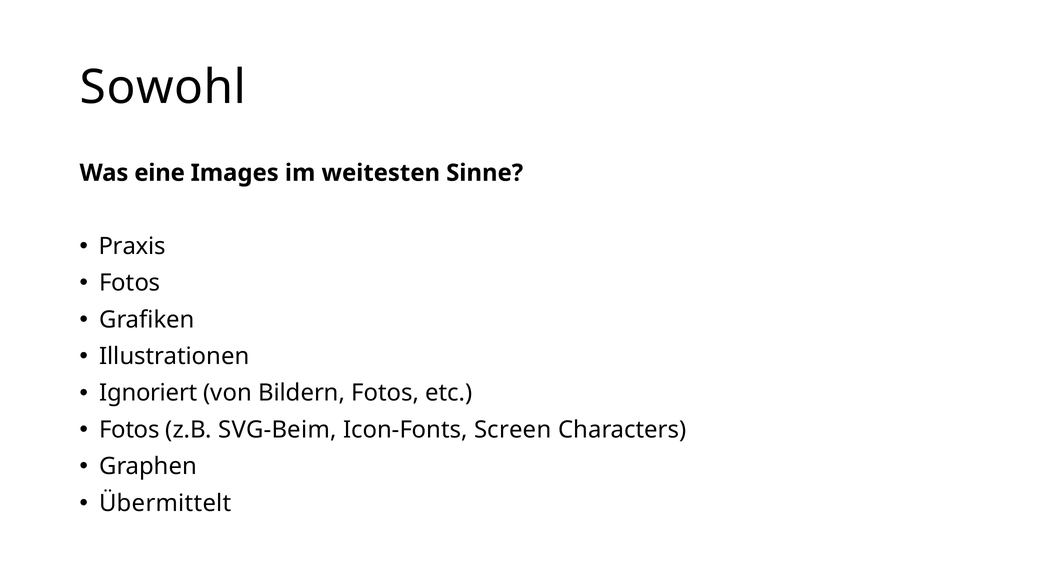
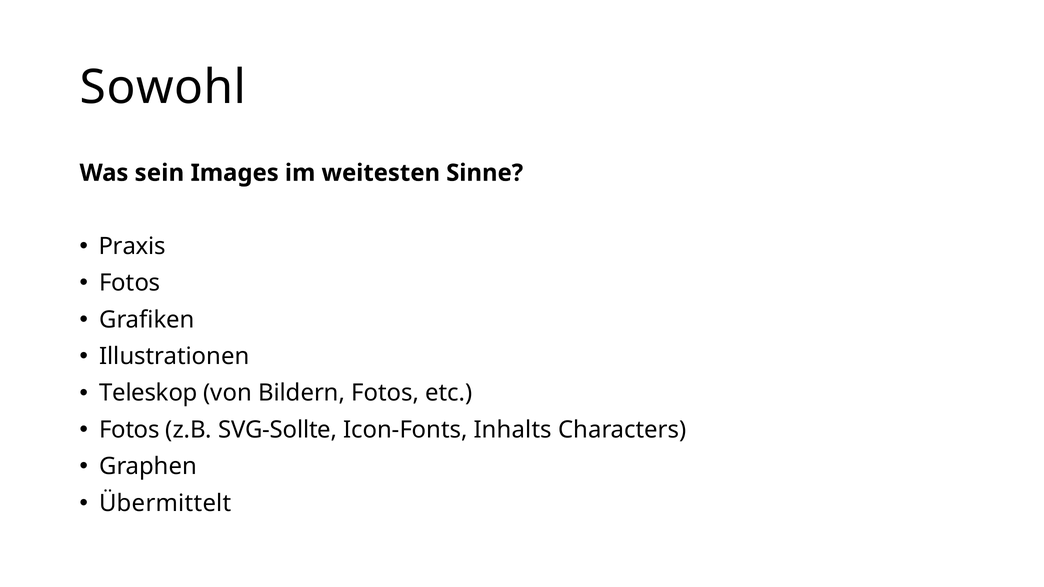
eine: eine -> sein
Ignoriert: Ignoriert -> Teleskop
SVG-Beim: SVG-Beim -> SVG-Sollte
Screen: Screen -> Inhalts
